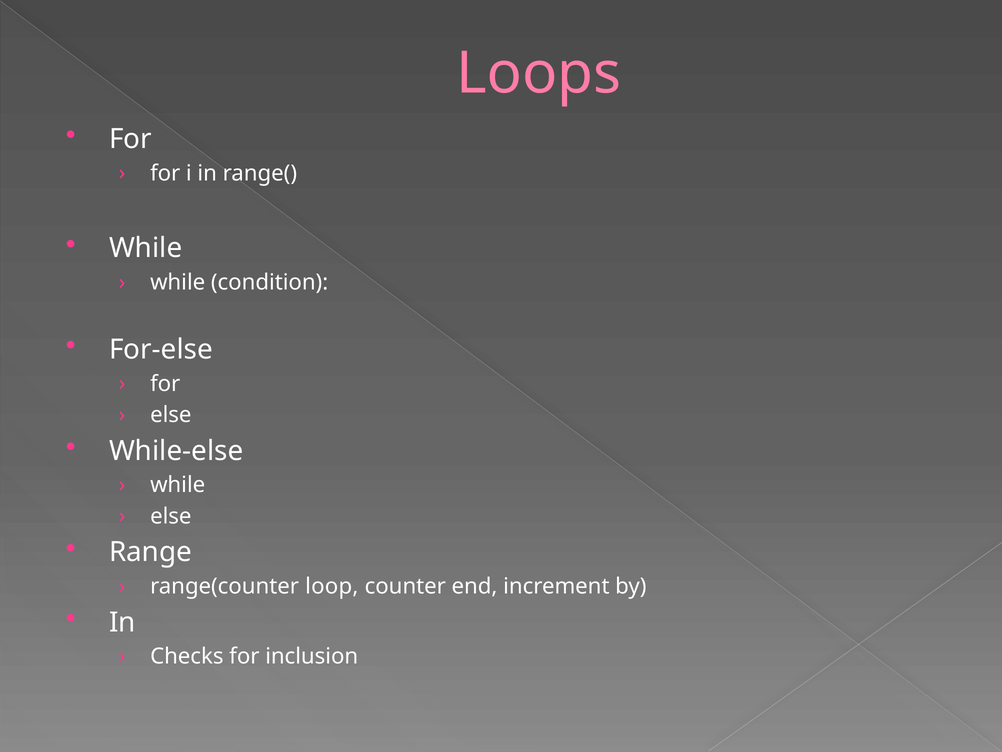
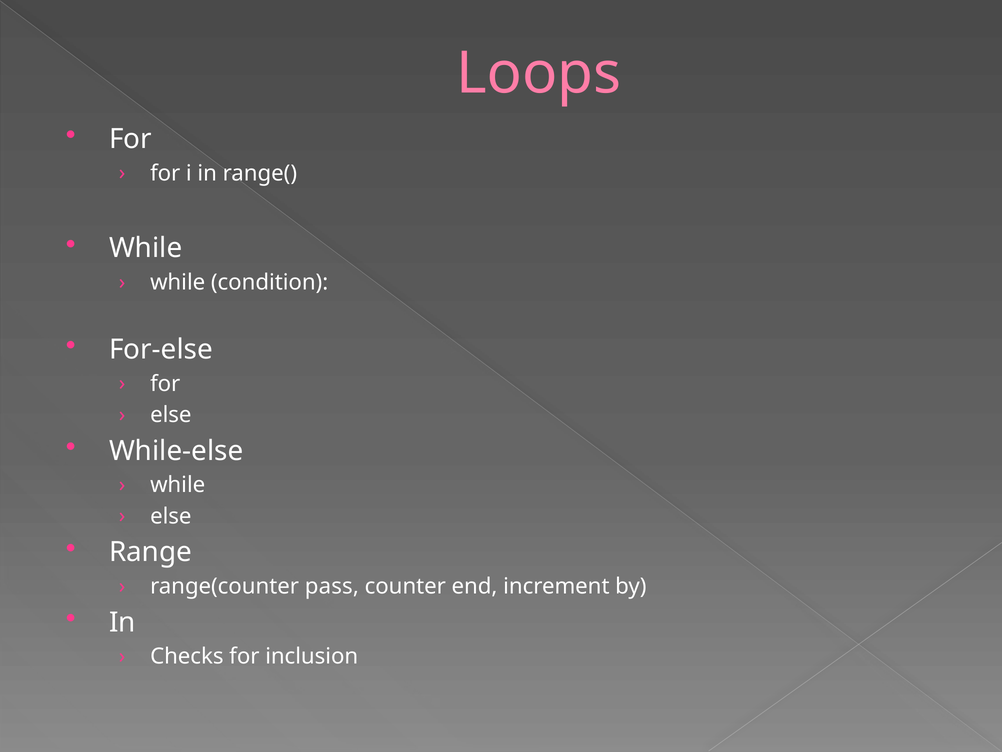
loop: loop -> pass
